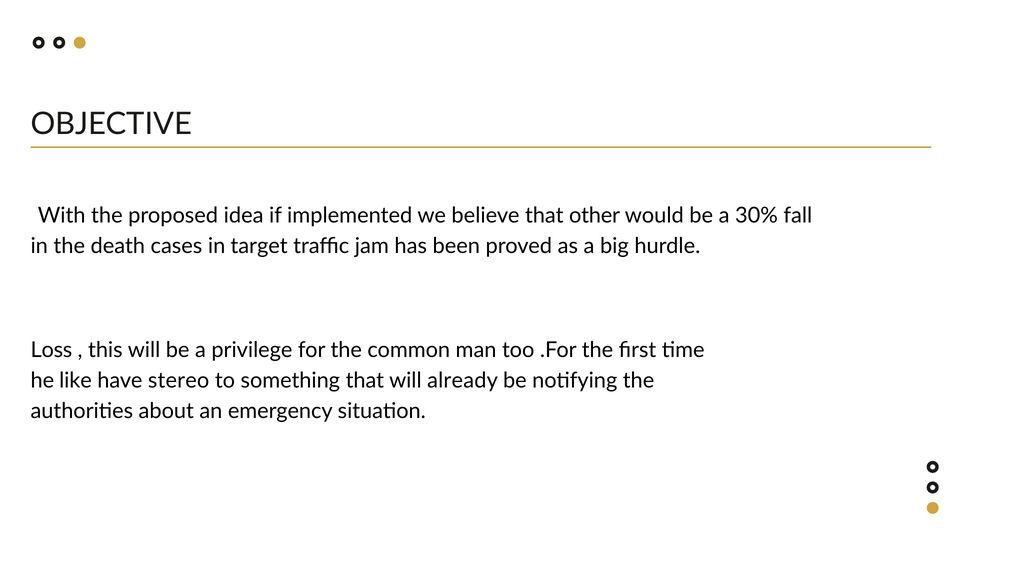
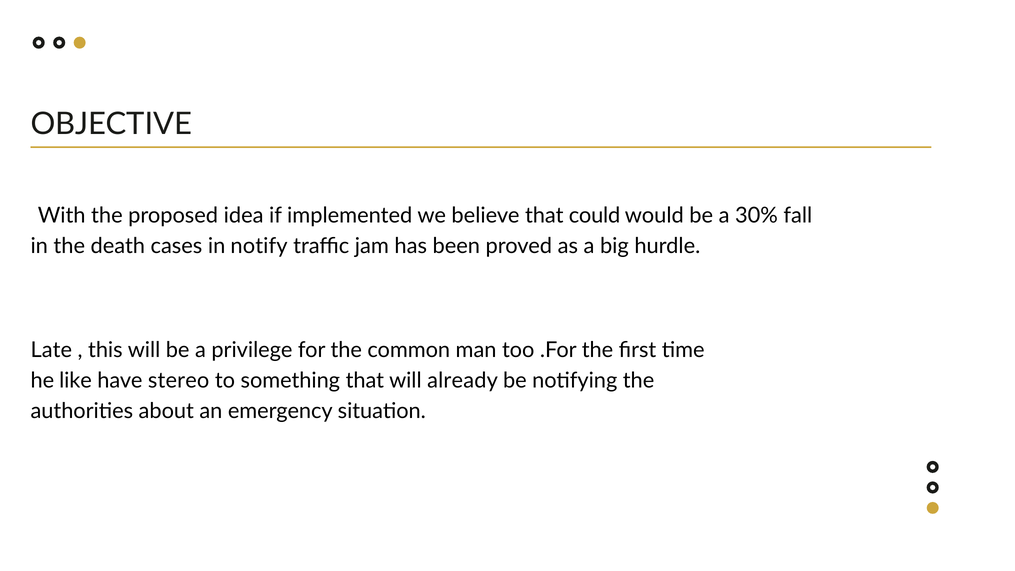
other: other -> could
target: target -> notify
Loss: Loss -> Late
